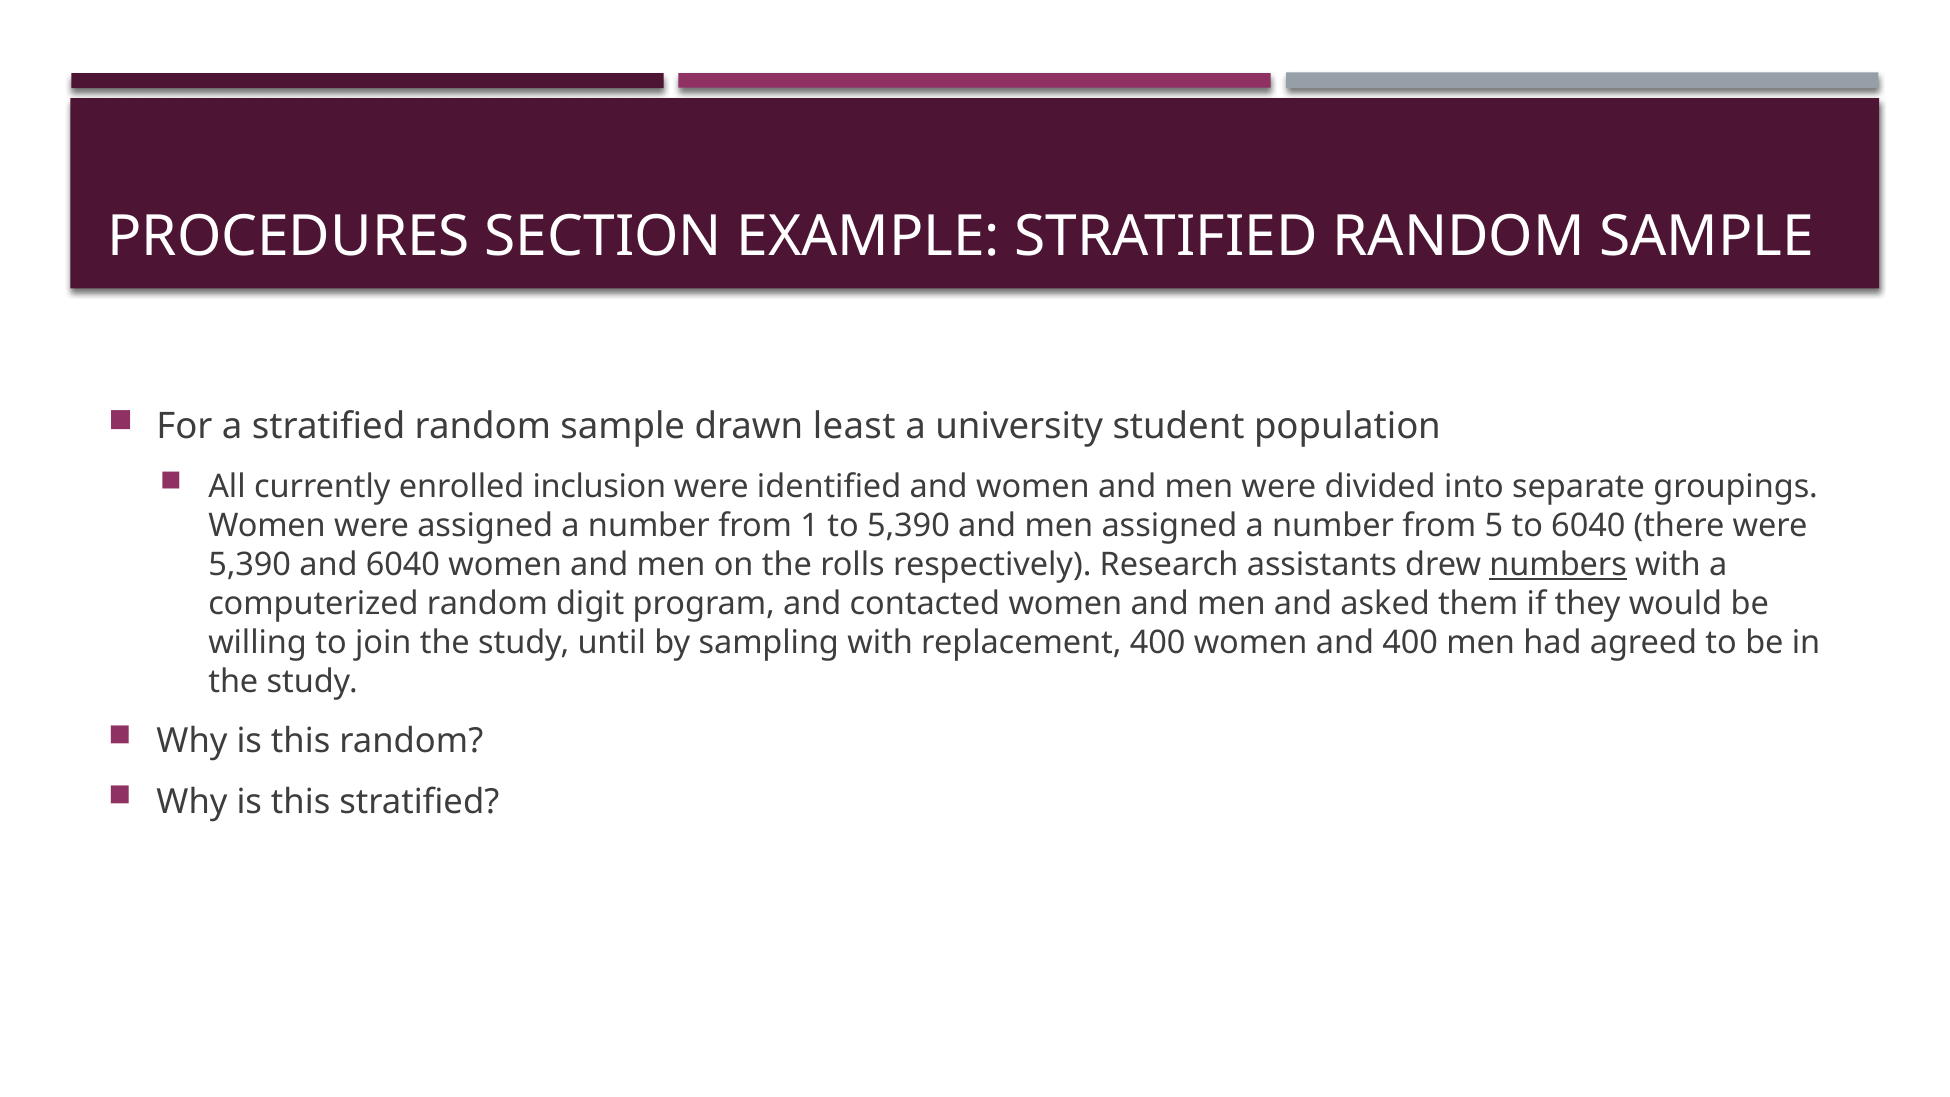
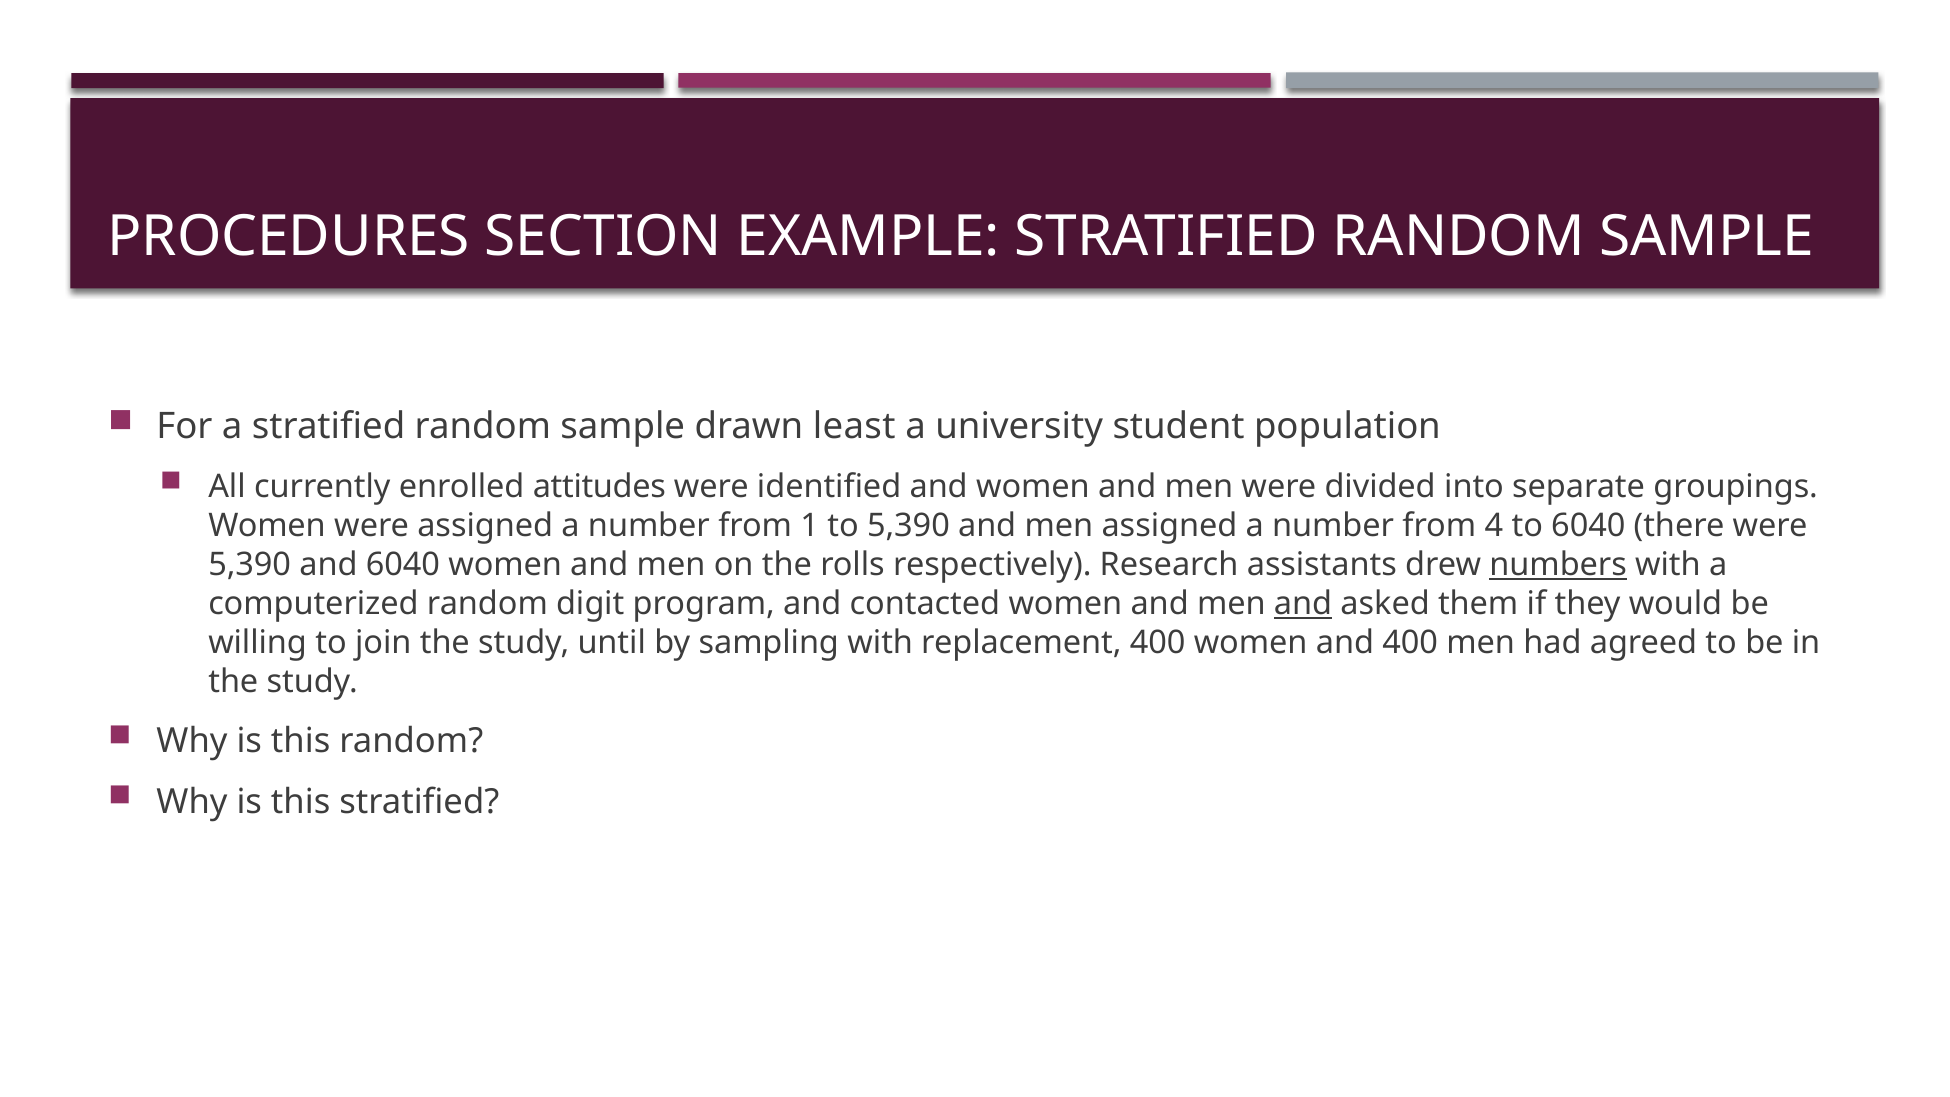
inclusion: inclusion -> attitudes
5: 5 -> 4
and at (1303, 604) underline: none -> present
